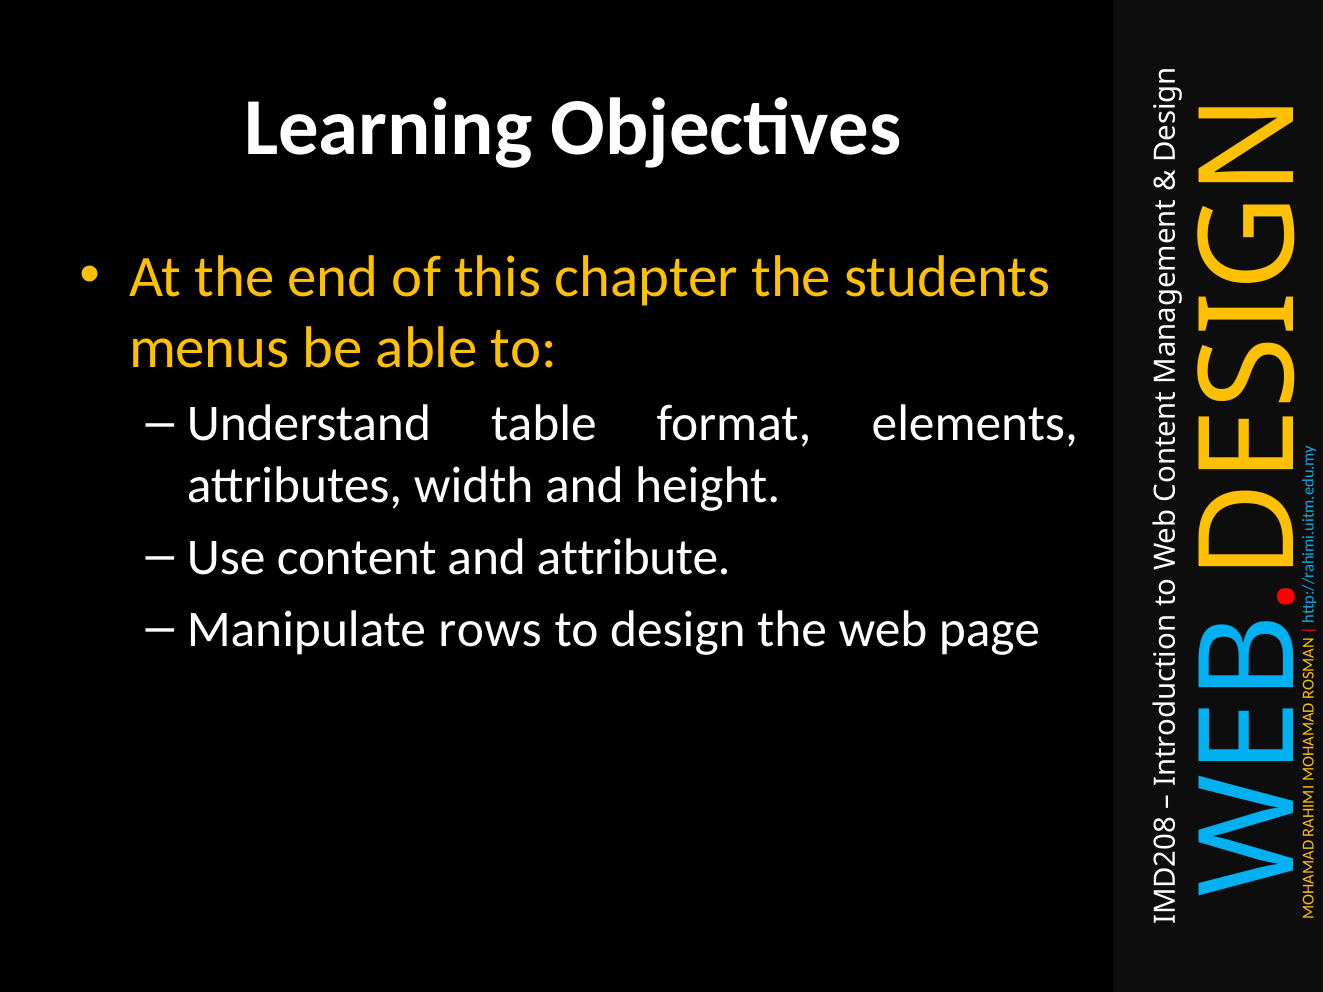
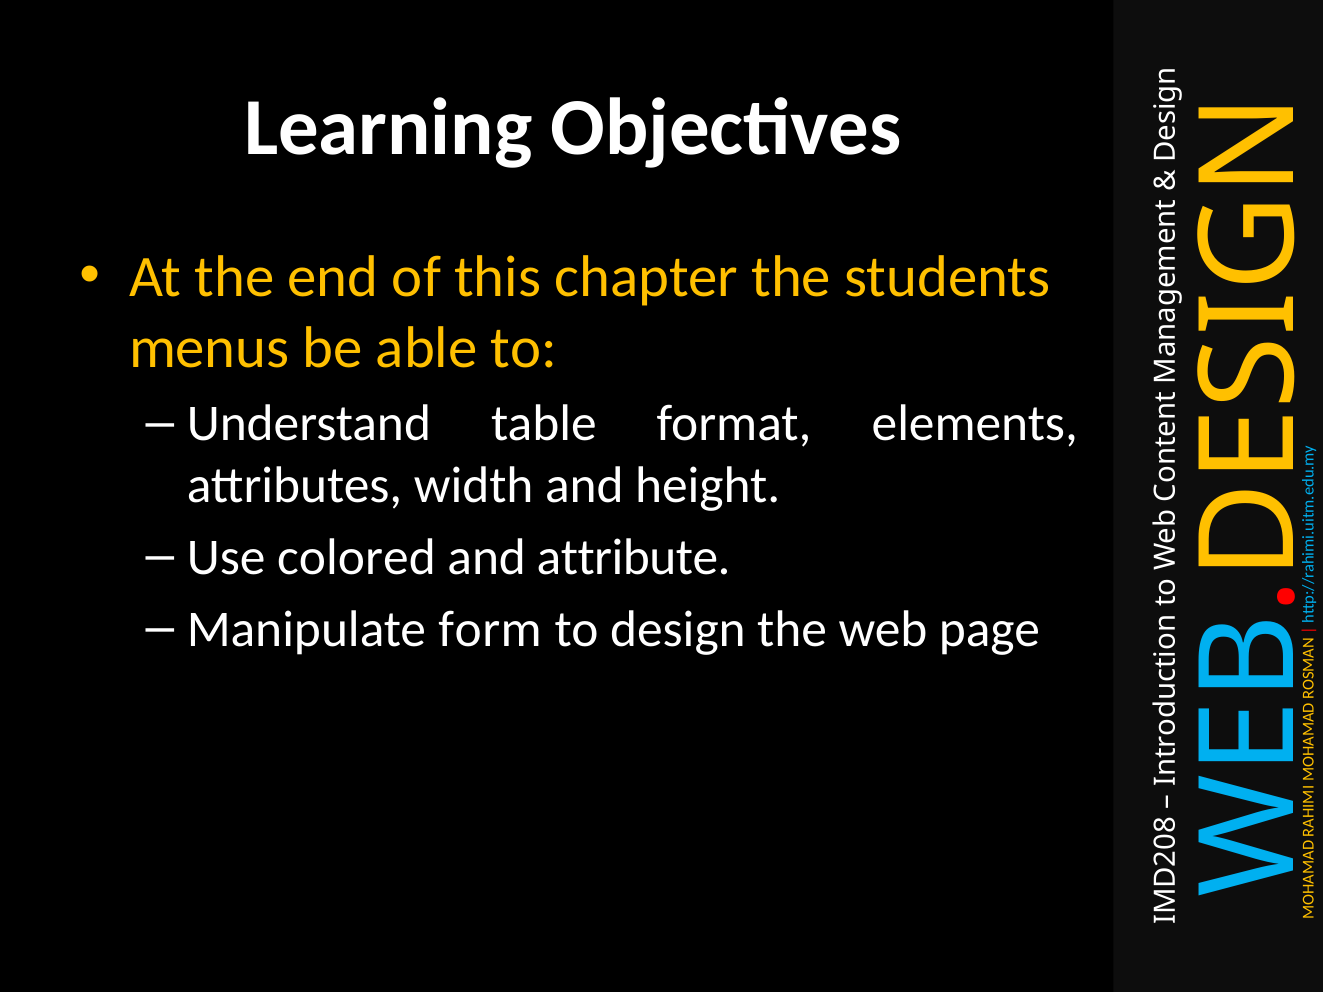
content: content -> colored
rows: rows -> form
